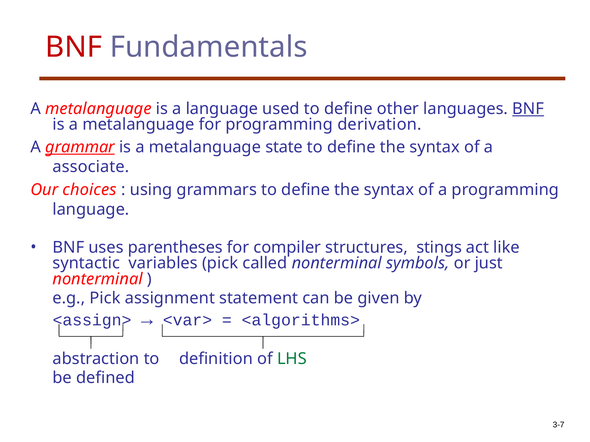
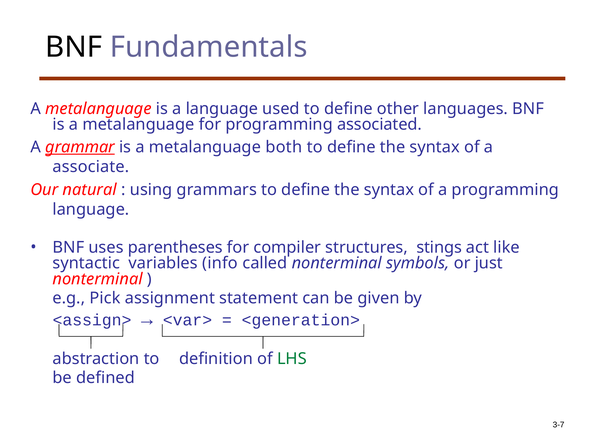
BNF at (74, 47) colour: red -> black
BNF at (528, 109) underline: present -> none
derivation: derivation -> associated
state: state -> both
choices: choices -> natural
variables pick: pick -> info
<algorithms>: <algorithms> -> <generation>
